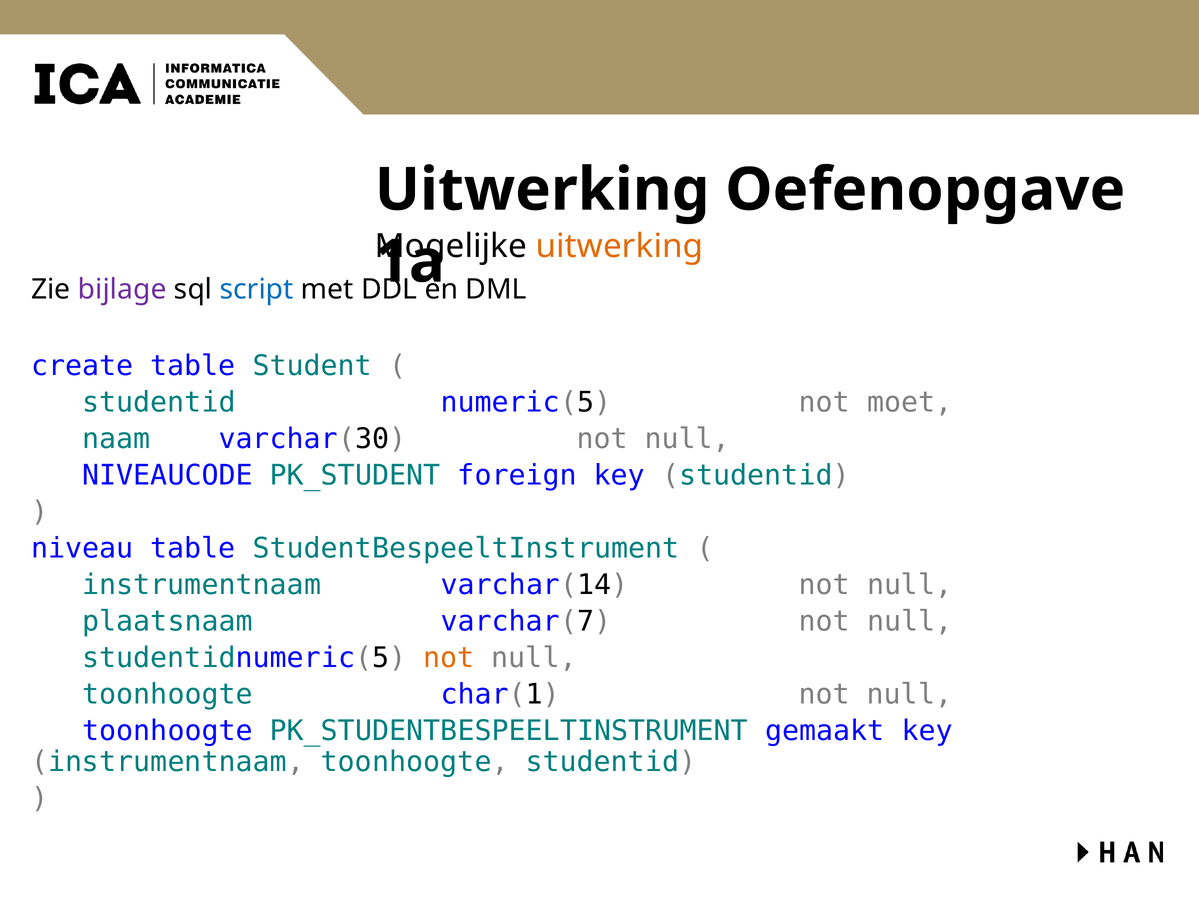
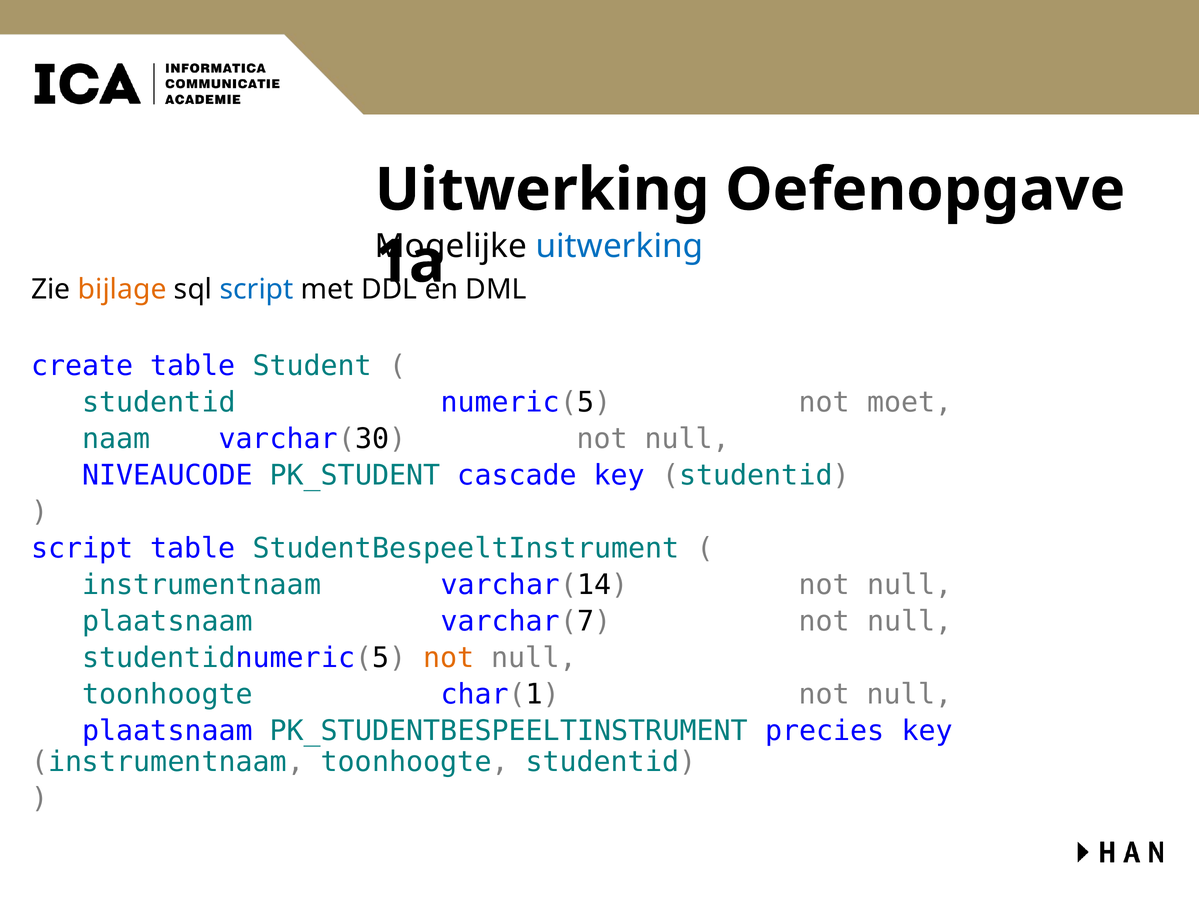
uitwerking at (619, 246) colour: orange -> blue
bijlage colour: purple -> orange
foreign: foreign -> cascade
niveau at (82, 549): niveau -> script
toonhoogte at (168, 731): toonhoogte -> plaatsnaam
gemaakt: gemaakt -> precies
